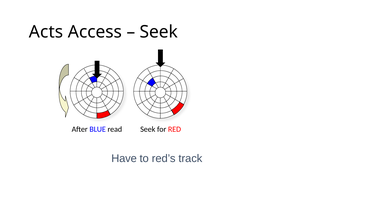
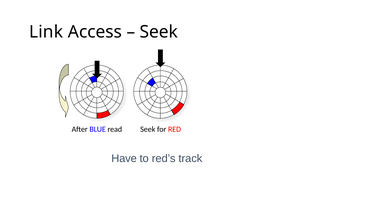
Acts: Acts -> Link
